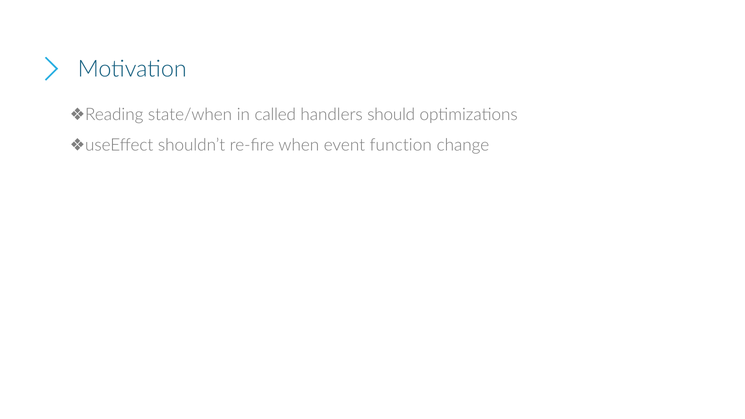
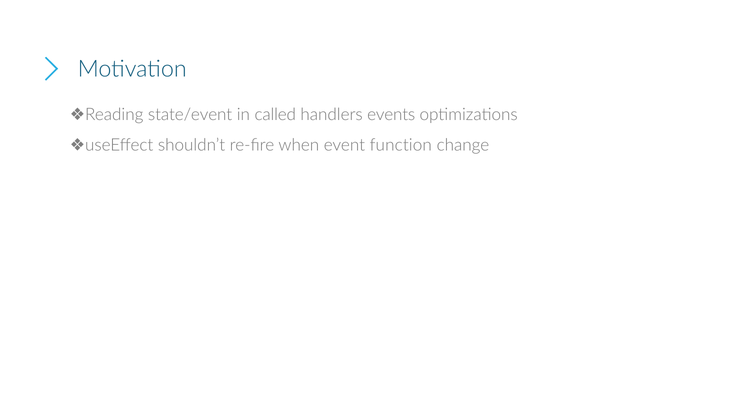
state/when: state/when -> state/event
should: should -> events
